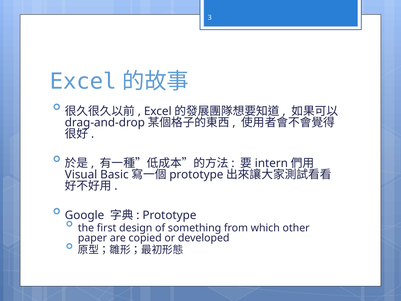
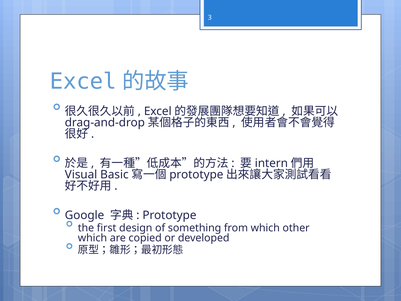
paper at (92, 238): paper -> which
